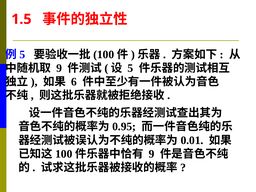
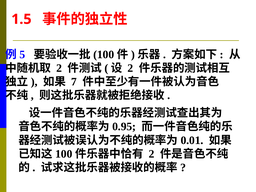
9 at (59, 68): 9 -> 2
5 at (130, 68): 5 -> 2
6: 6 -> 7
9 at (152, 154): 9 -> 2
